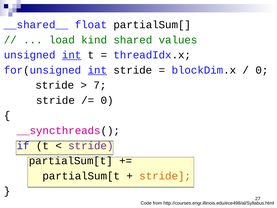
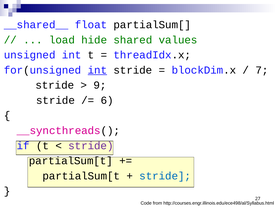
kind: kind -> hide
int at (72, 55) underline: present -> none
0 at (262, 70): 0 -> 7
7: 7 -> 9
0 at (107, 100): 0 -> 6
stride at (165, 176) colour: orange -> blue
